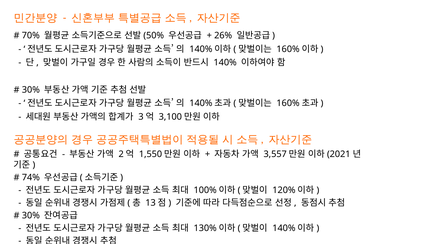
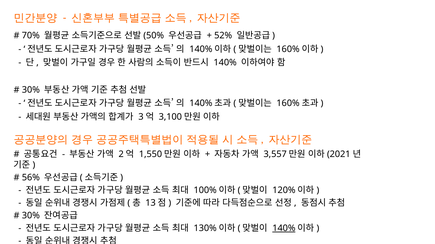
26%: 26% -> 52%
74%: 74% -> 56%
140% at (284, 229) underline: none -> present
